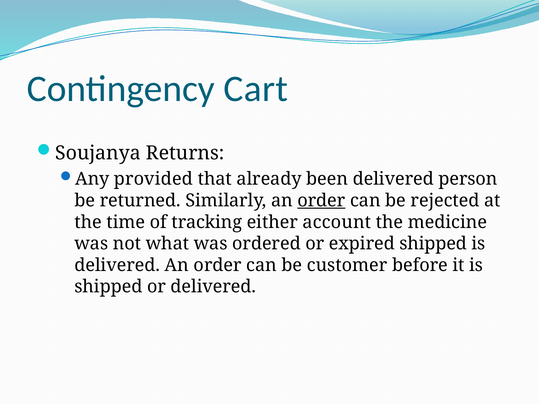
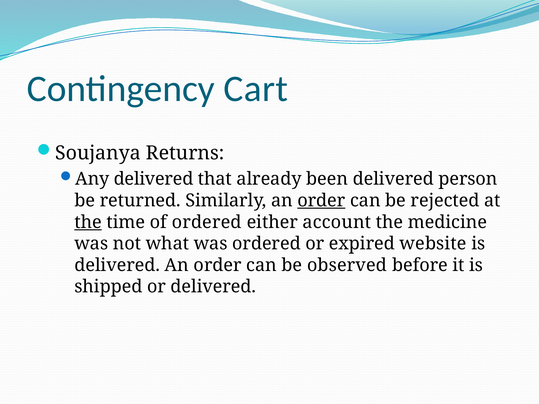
Any provided: provided -> delivered
the at (88, 222) underline: none -> present
of tracking: tracking -> ordered
expired shipped: shipped -> website
customer: customer -> observed
